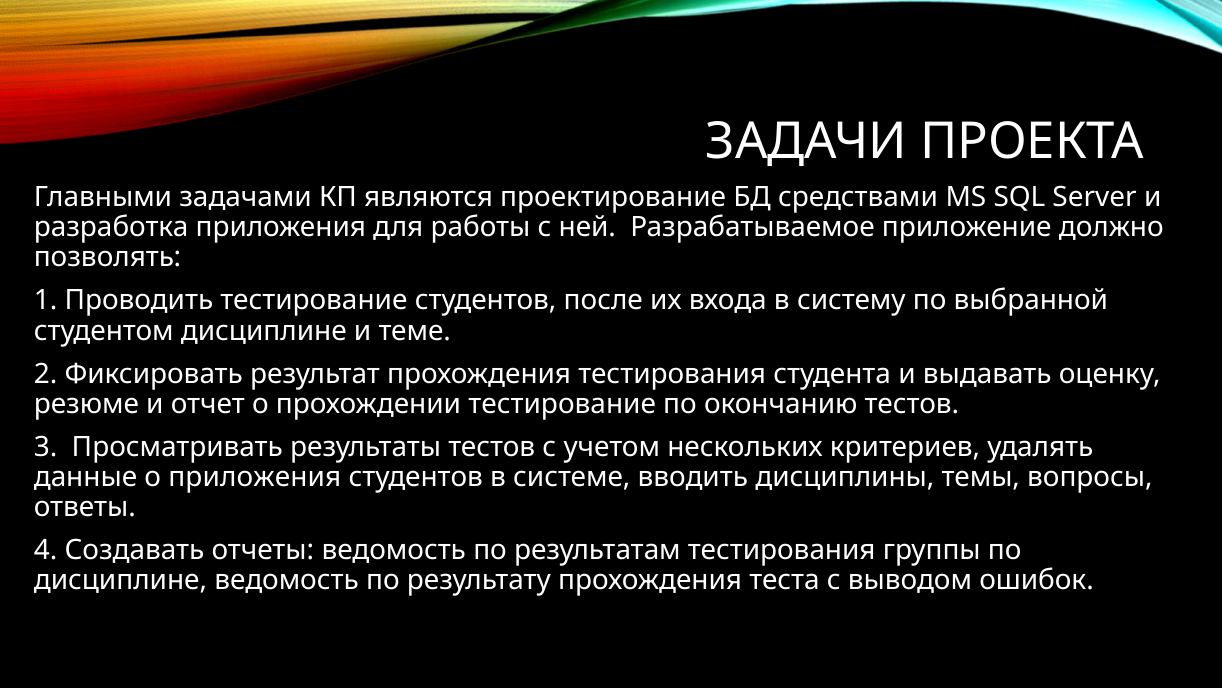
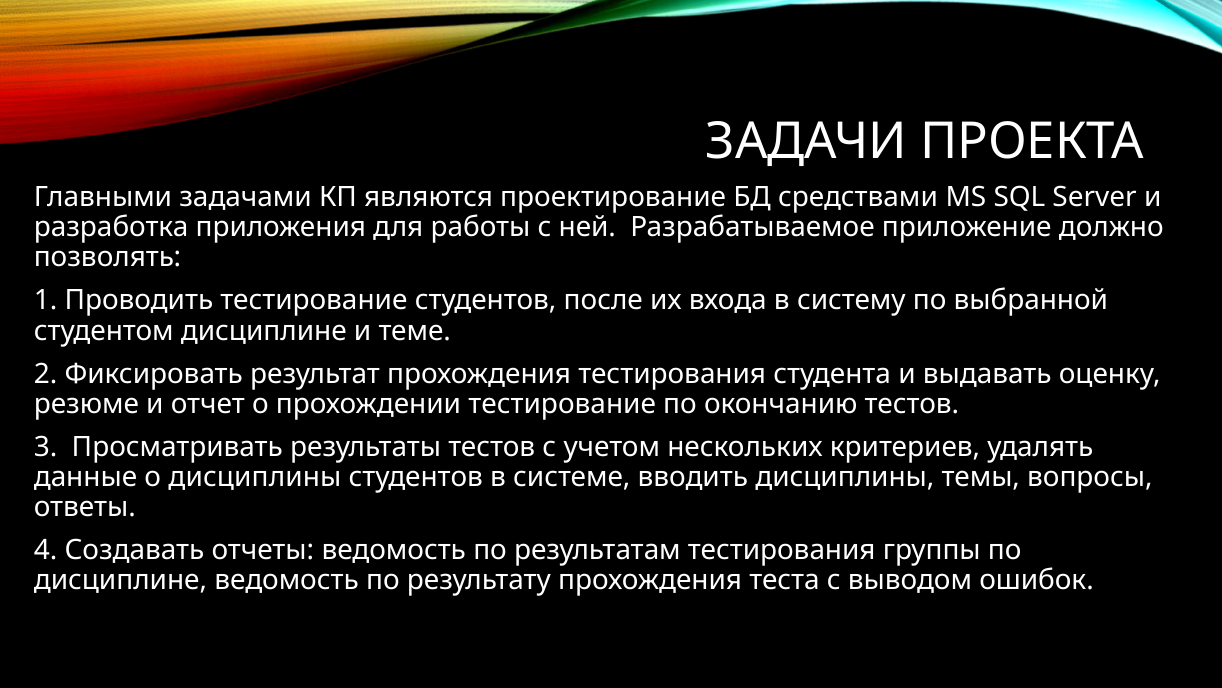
о приложения: приложения -> дисциплины
